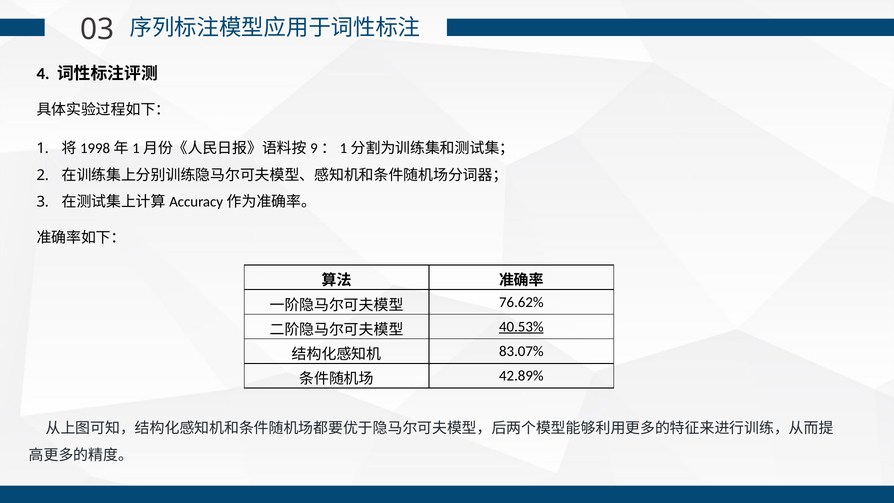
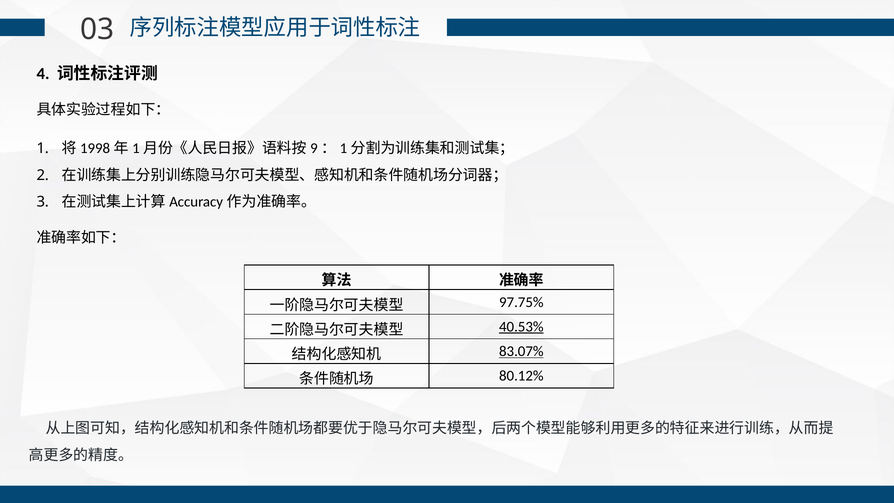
76.62%: 76.62% -> 97.75%
83.07% underline: none -> present
42.89%: 42.89% -> 80.12%
